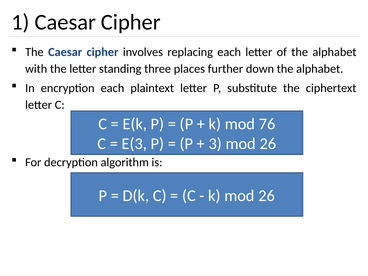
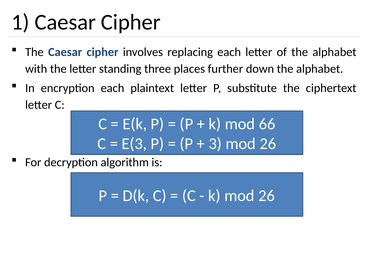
76: 76 -> 66
